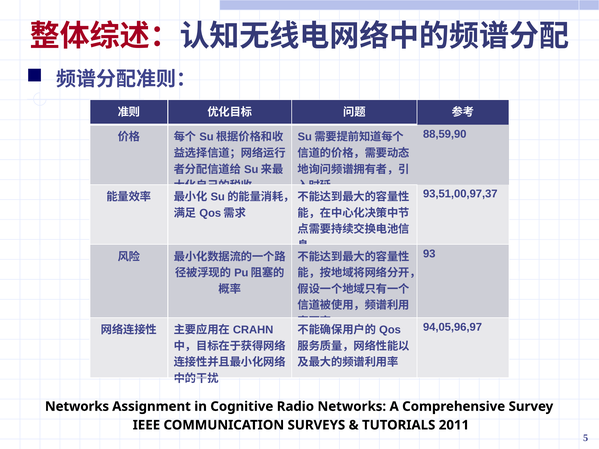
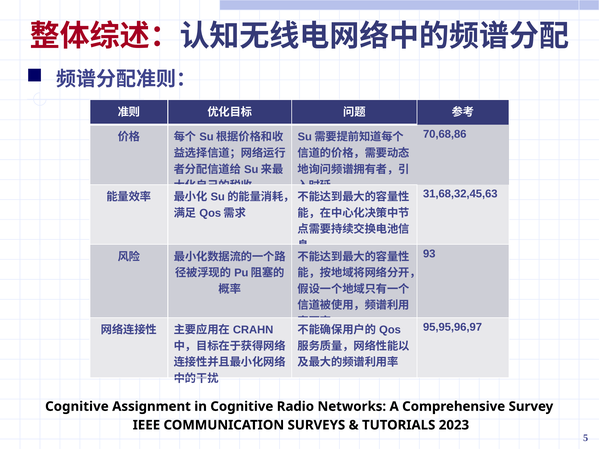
88,59,90: 88,59,90 -> 70,68,86
93,51,00,97,37: 93,51,00,97,37 -> 31,68,32,45,63
94,05,96,97: 94,05,96,97 -> 95,95,96,97
Networks at (77, 407): Networks -> Cognitive
2011: 2011 -> 2023
